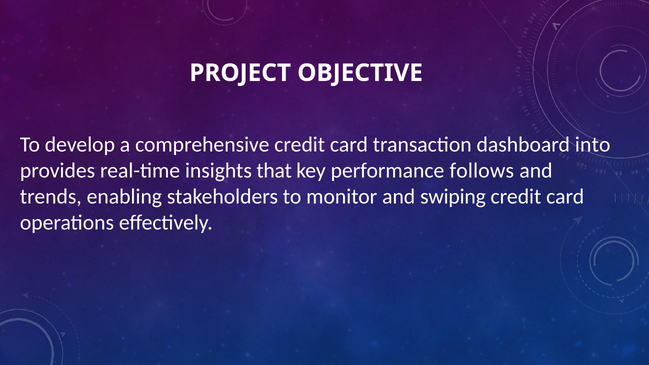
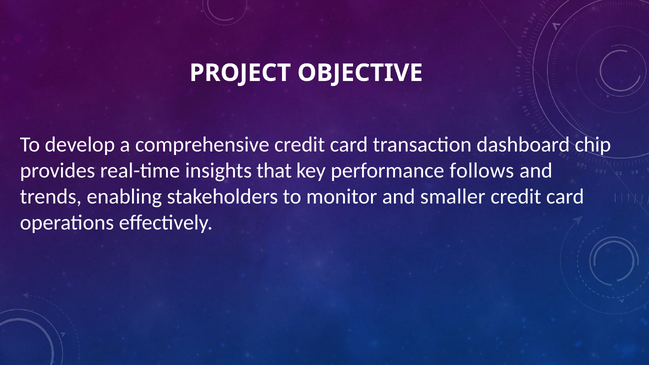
into: into -> chip
swiping: swiping -> smaller
